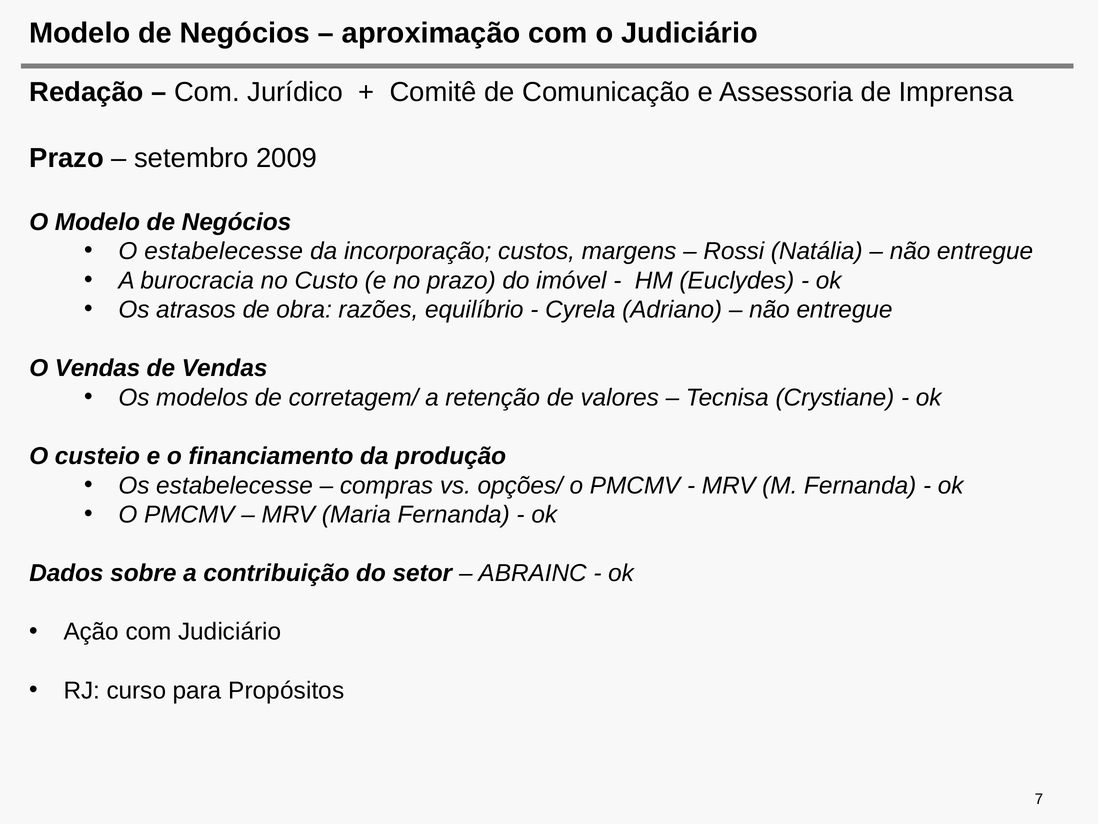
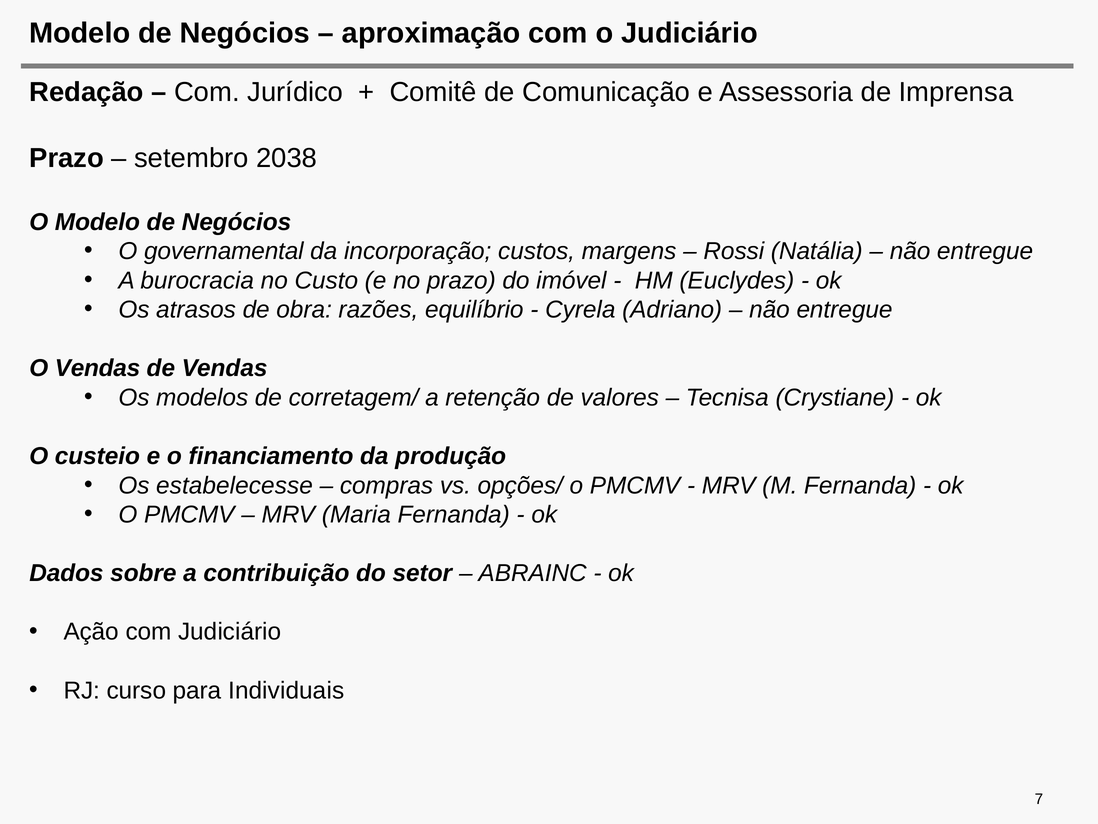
2009: 2009 -> 2038
O estabelecesse: estabelecesse -> governamental
Propósitos: Propósitos -> Individuais
